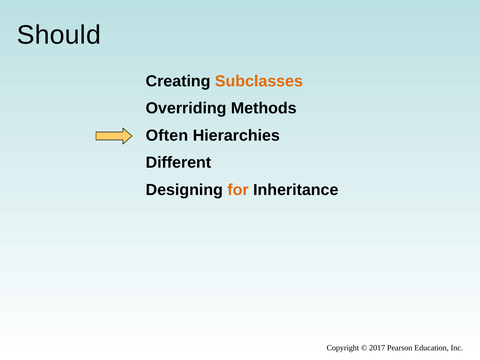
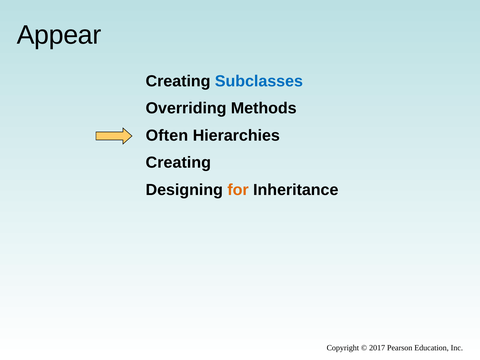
Should: Should -> Appear
Subclasses colour: orange -> blue
Different at (178, 163): Different -> Creating
